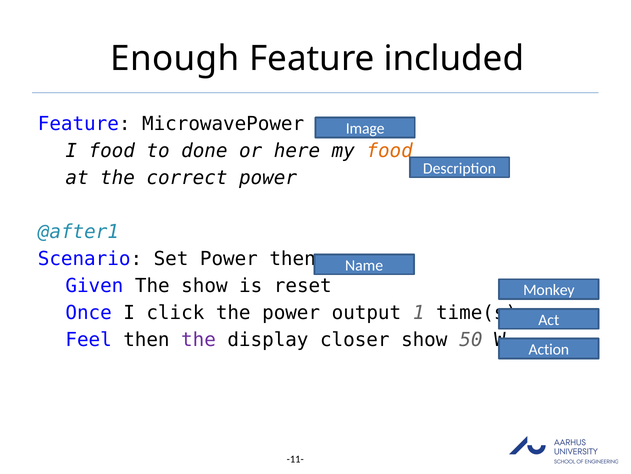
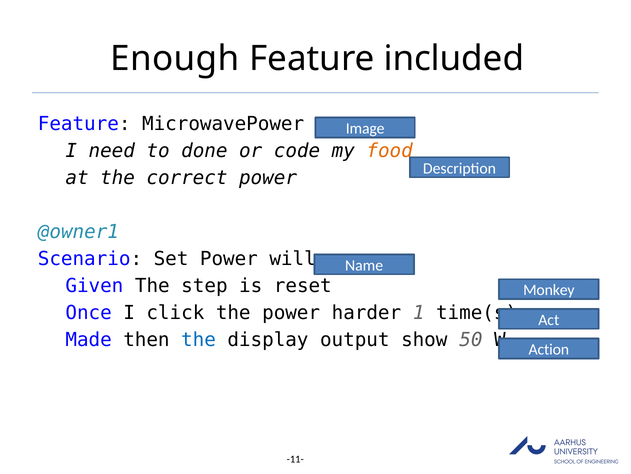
I food: food -> need
here: here -> code
@after1: @after1 -> @owner1
Power then: then -> will
The show: show -> step
output: output -> harder
Feel: Feel -> Made
the at (199, 339) colour: purple -> blue
closer: closer -> output
